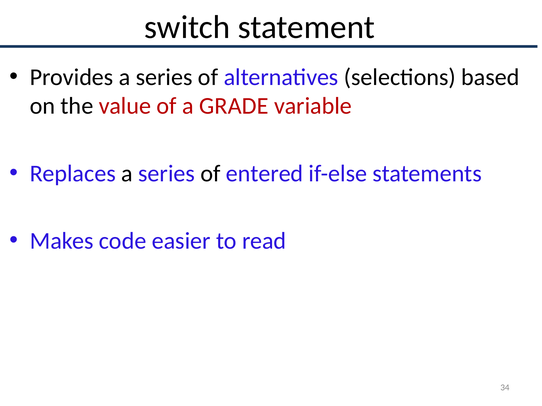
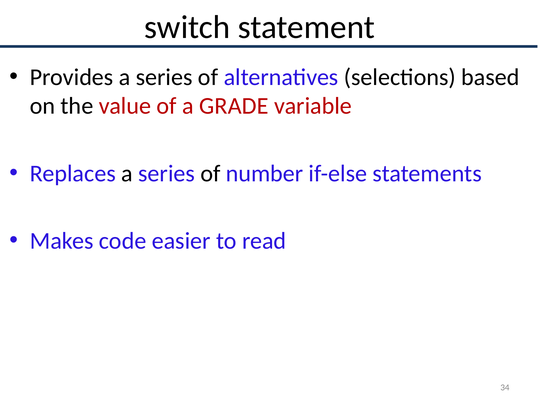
entered: entered -> number
